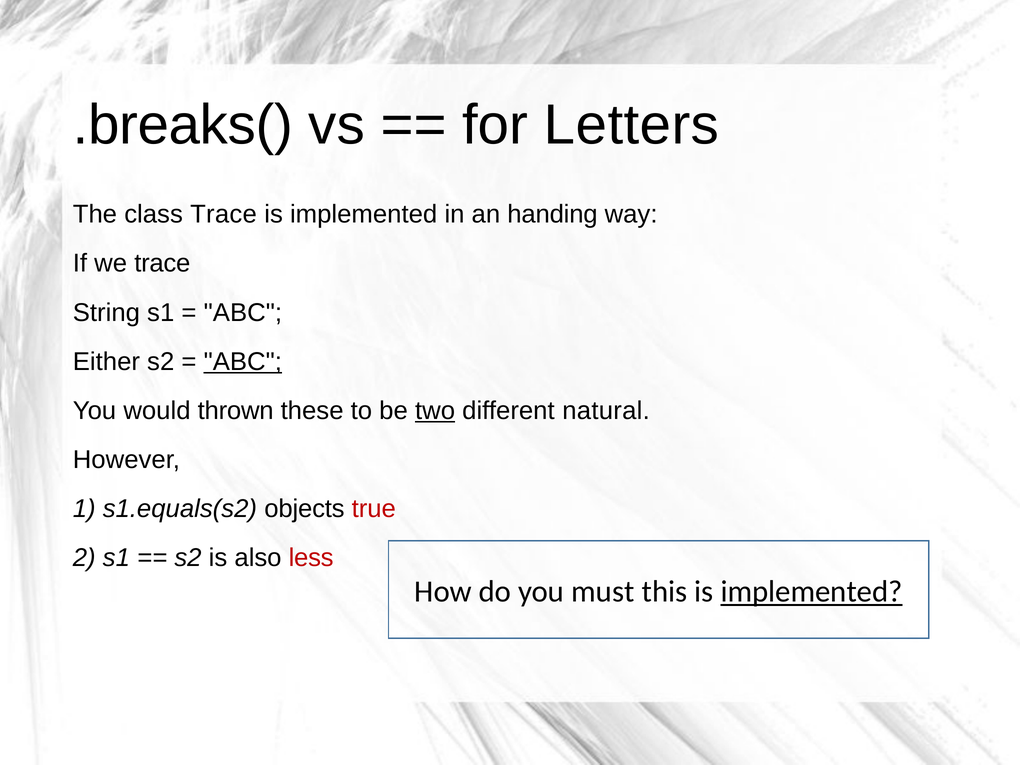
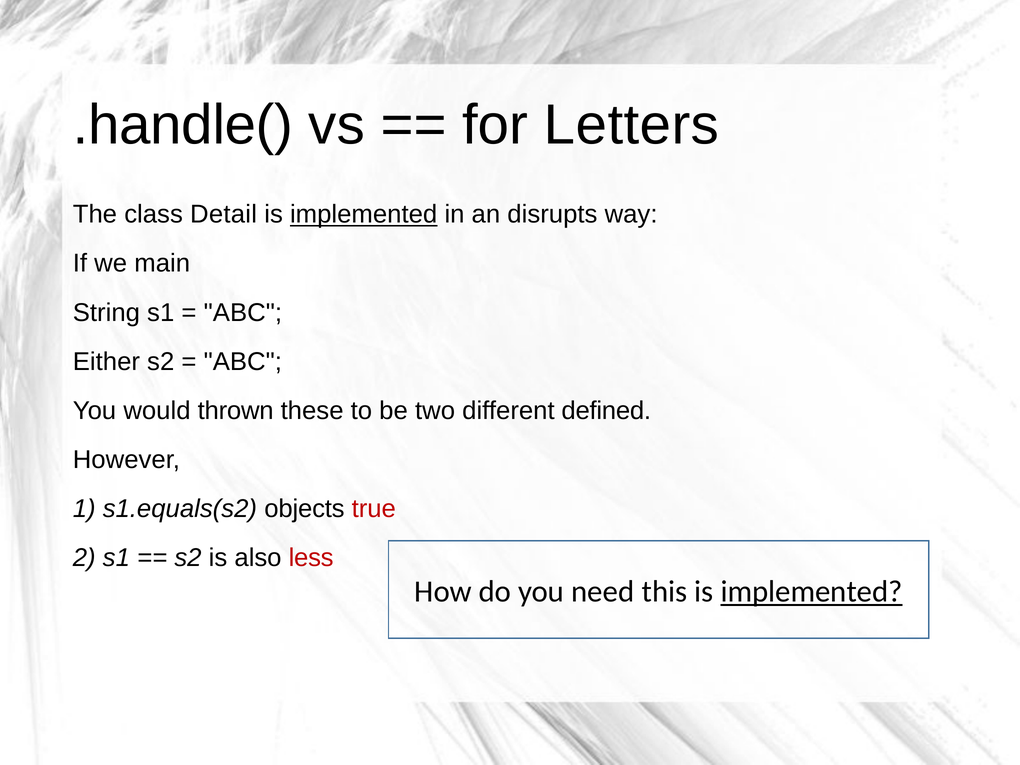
.breaks(: .breaks( -> .handle(
class Trace: Trace -> Detail
implemented at (364, 214) underline: none -> present
handing: handing -> disrupts
we trace: trace -> main
ABC at (243, 362) underline: present -> none
two underline: present -> none
natural: natural -> defined
must: must -> need
